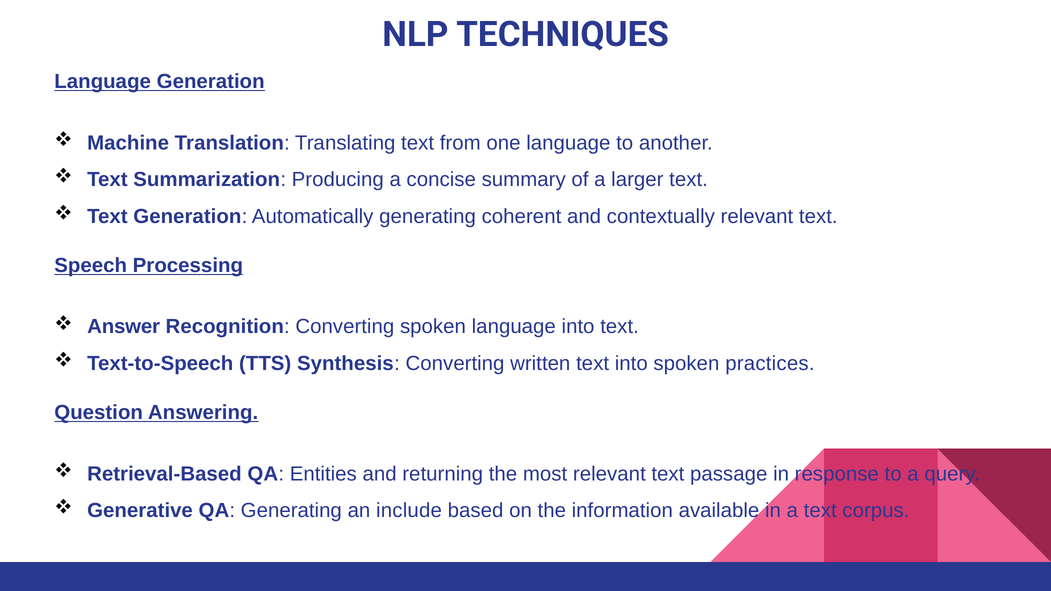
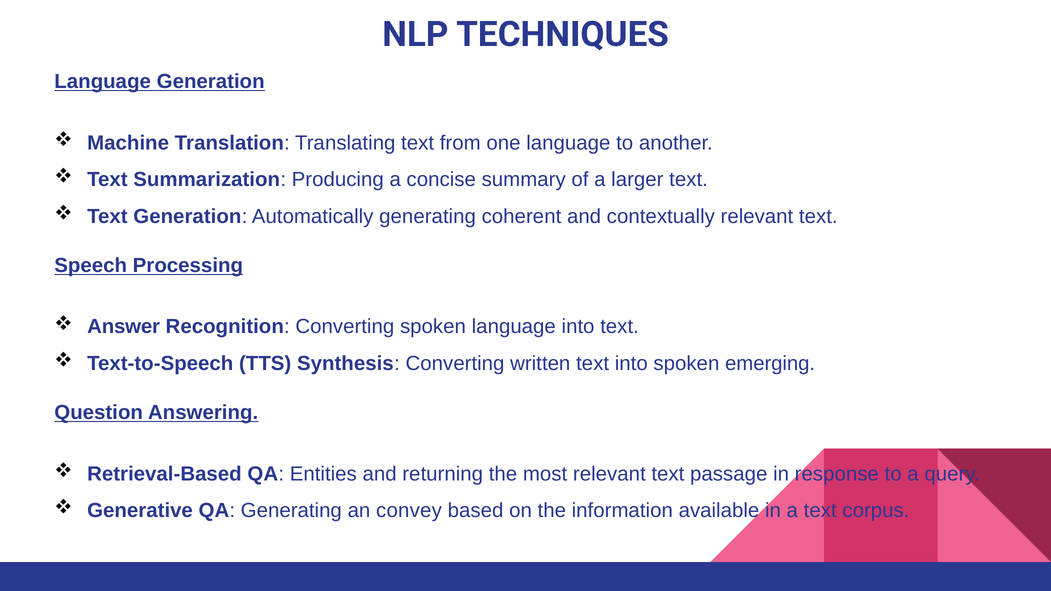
practices: practices -> emerging
include: include -> convey
